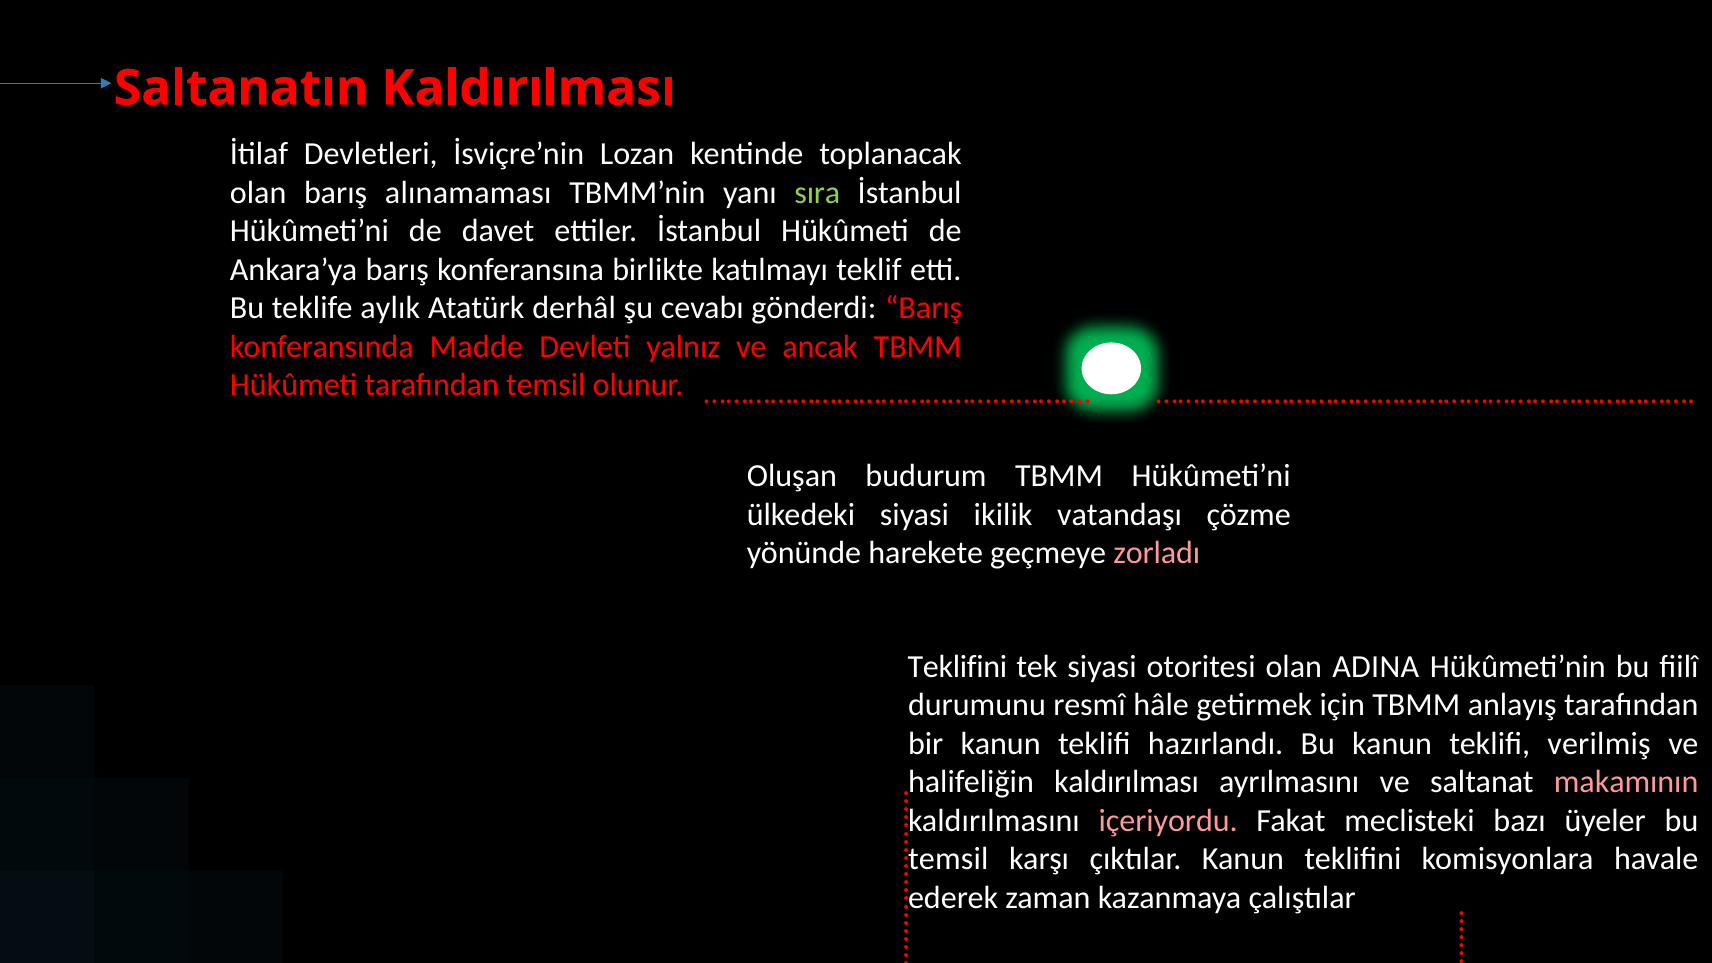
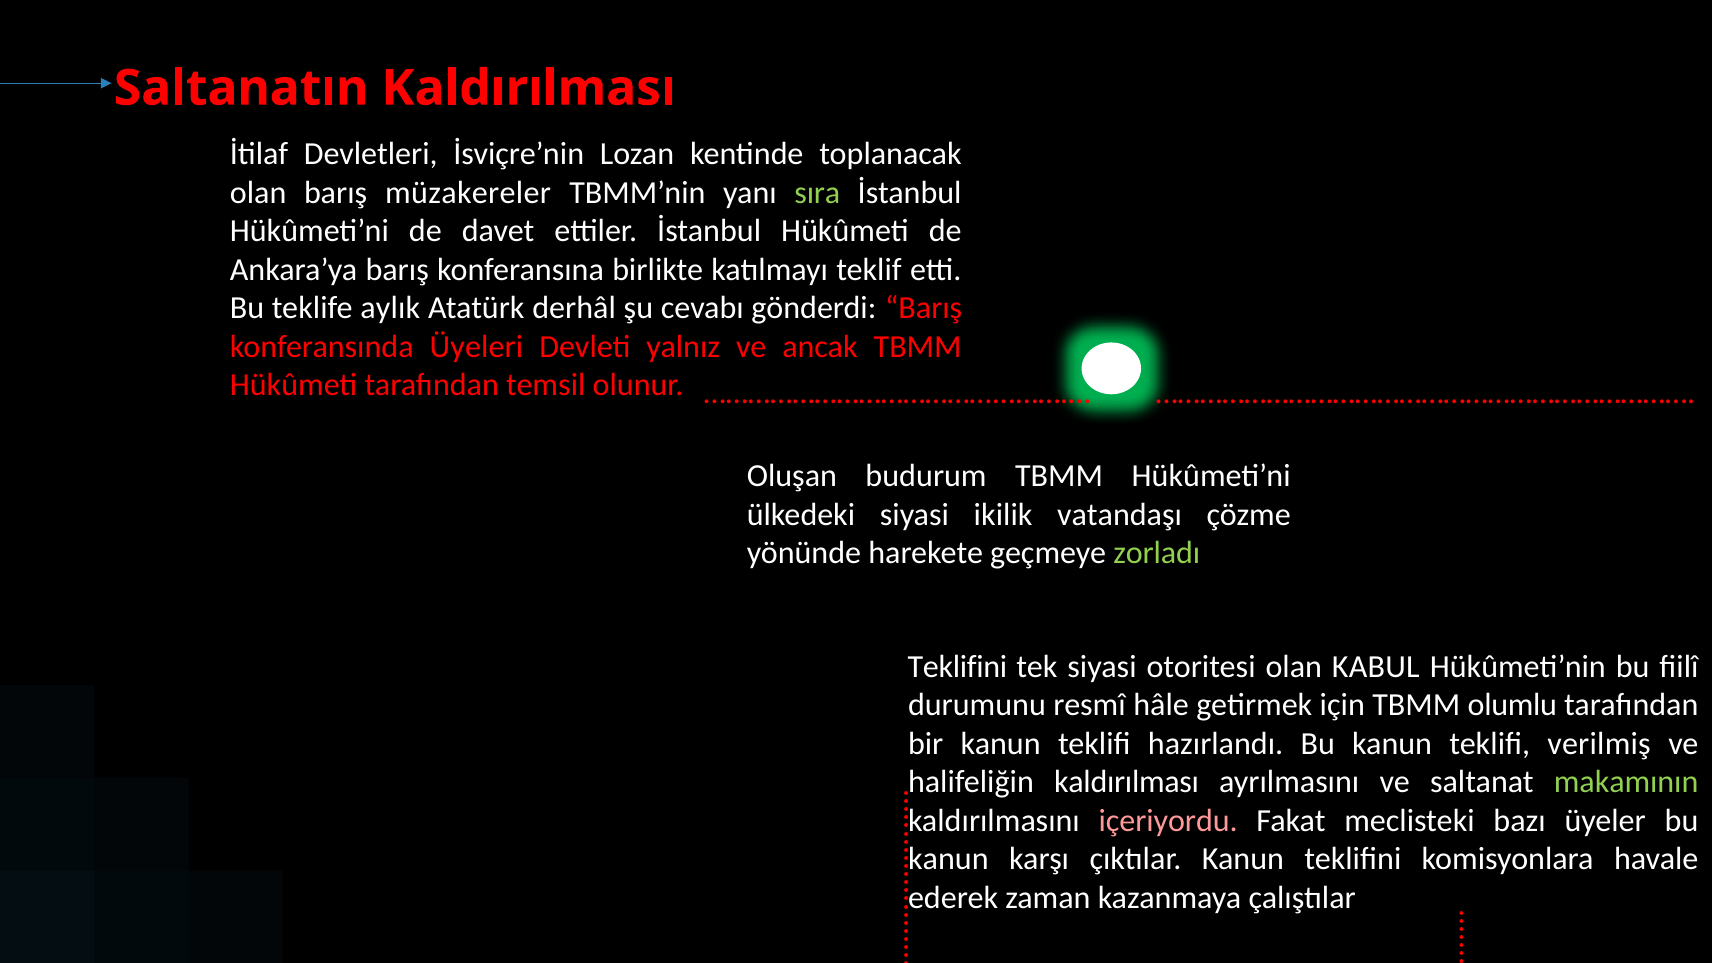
alınamaması: alınamaması -> müzakereler
Madde: Madde -> Üyeleri
zorladı colour: pink -> light green
ADINA: ADINA -> KABUL
anlayış: anlayış -> olumlu
makamının colour: pink -> light green
temsil at (948, 859): temsil -> kanun
